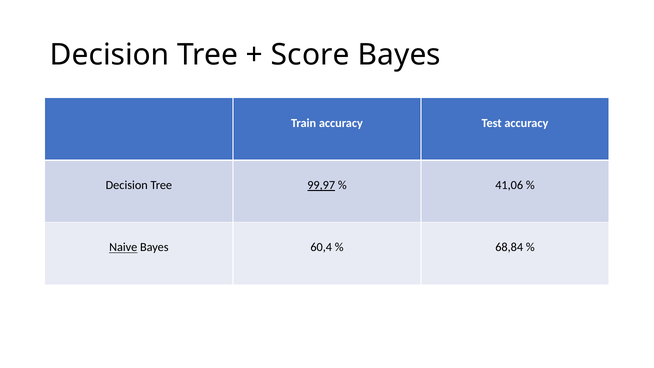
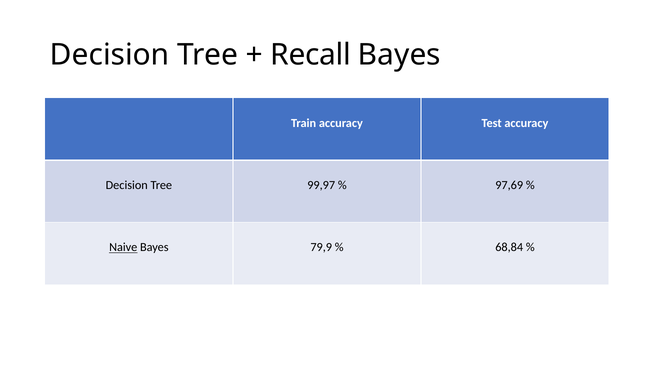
Score: Score -> Recall
99,97 underline: present -> none
41,06: 41,06 -> 97,69
60,4: 60,4 -> 79,9
